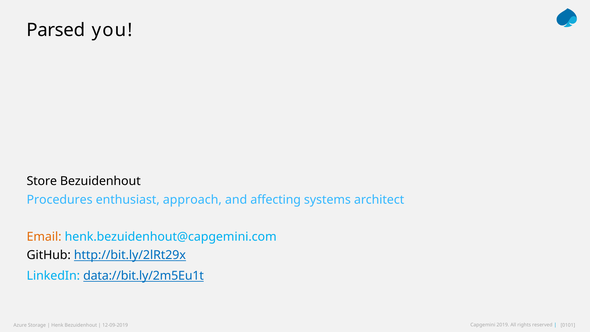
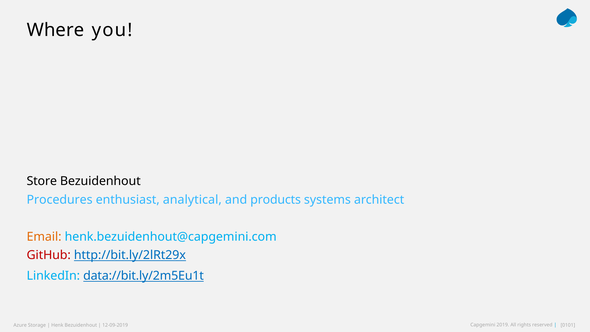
Parsed: Parsed -> Where
approach: approach -> analytical
affecting: affecting -> products
GitHub colour: black -> red
